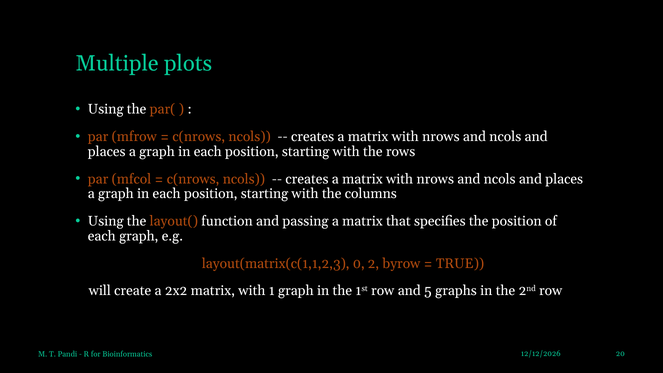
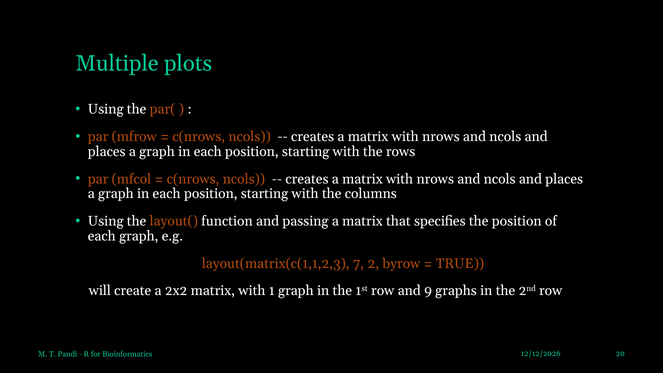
0: 0 -> 7
5: 5 -> 9
